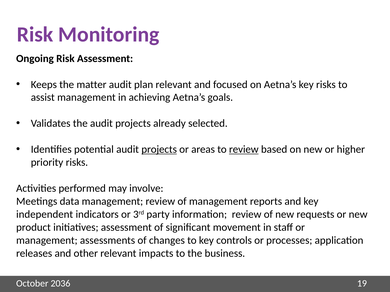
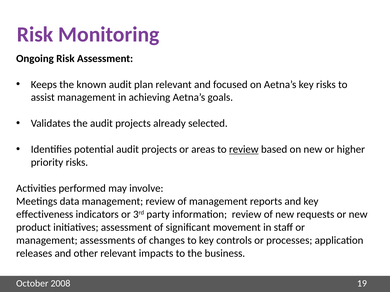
matter: matter -> known
projects at (159, 150) underline: present -> none
independent: independent -> effectiveness
2036: 2036 -> 2008
